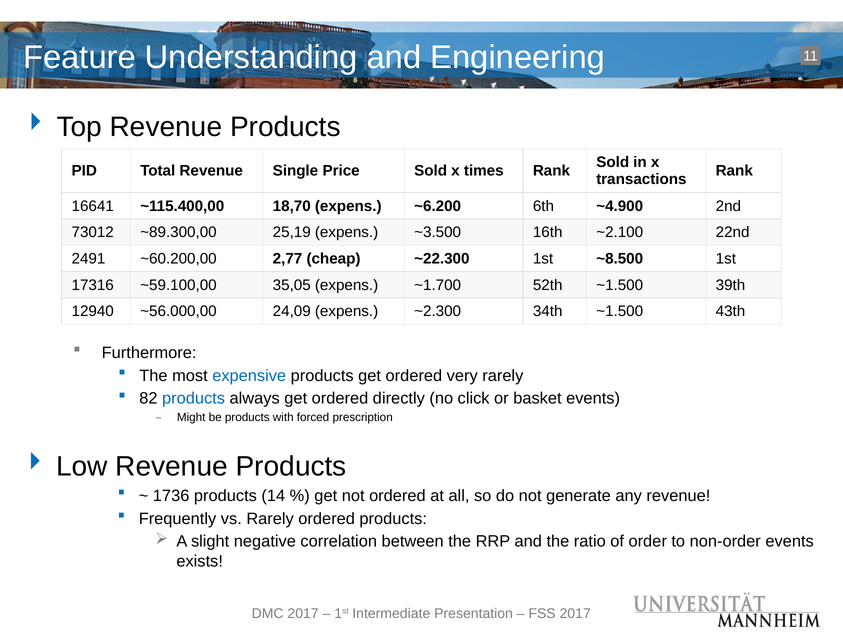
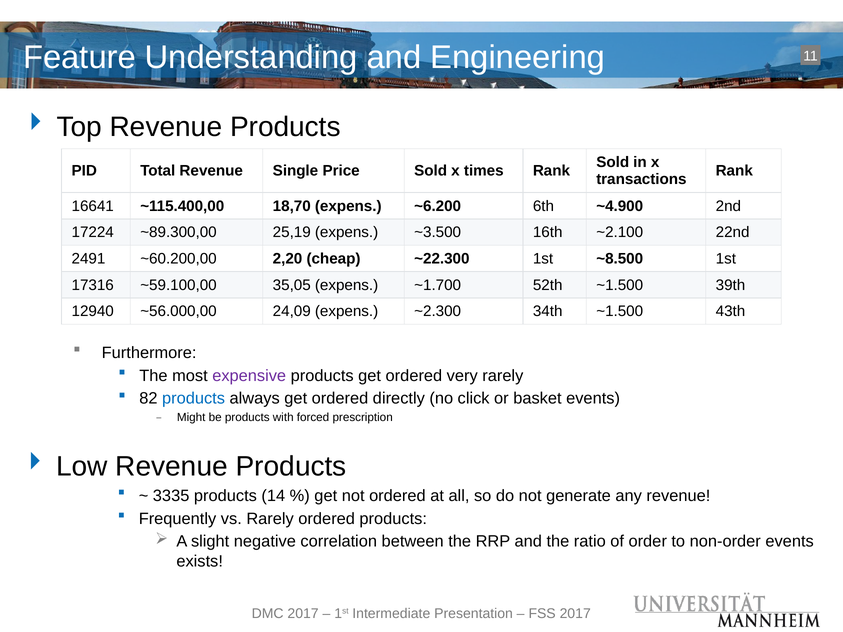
73012: 73012 -> 17224
2,77: 2,77 -> 2,20
expensive colour: blue -> purple
1736: 1736 -> 3335
